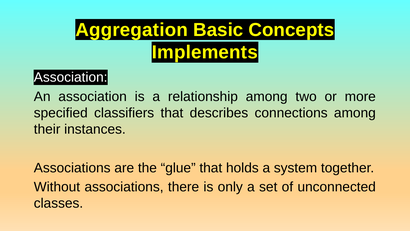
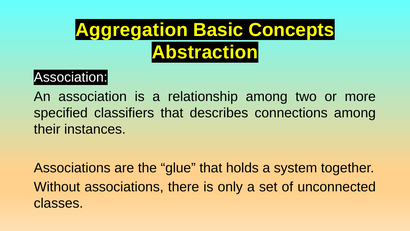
Implements: Implements -> Abstraction
